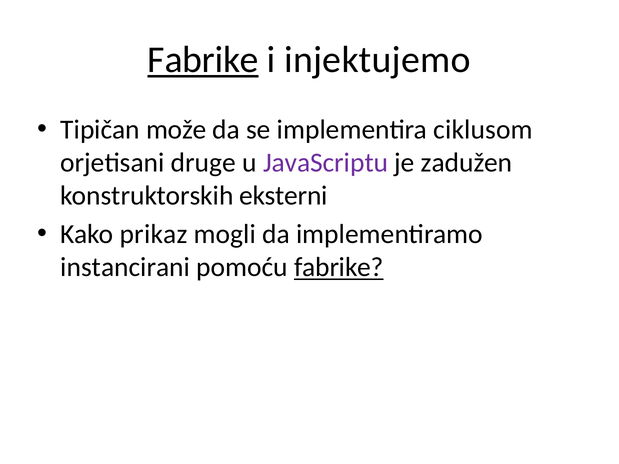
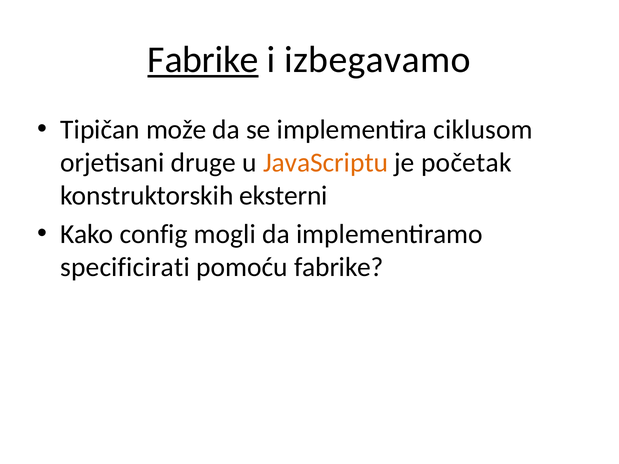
injektujemo: injektujemo -> izbegavamo
JavaScriptu colour: purple -> orange
zadužen: zadužen -> početak
prikaz: prikaz -> config
instancirani: instancirani -> specificirati
fabrike at (339, 267) underline: present -> none
